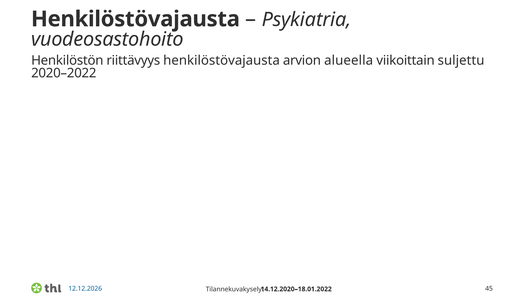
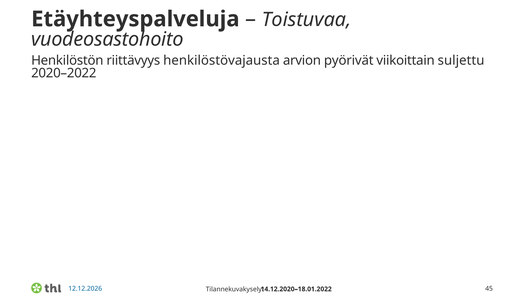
Henkilöstövajausta at (135, 19): Henkilöstövajausta -> Etäyhteyspalveluja
Psykiatria: Psykiatria -> Toistuvaa
alueella: alueella -> pyörivät
